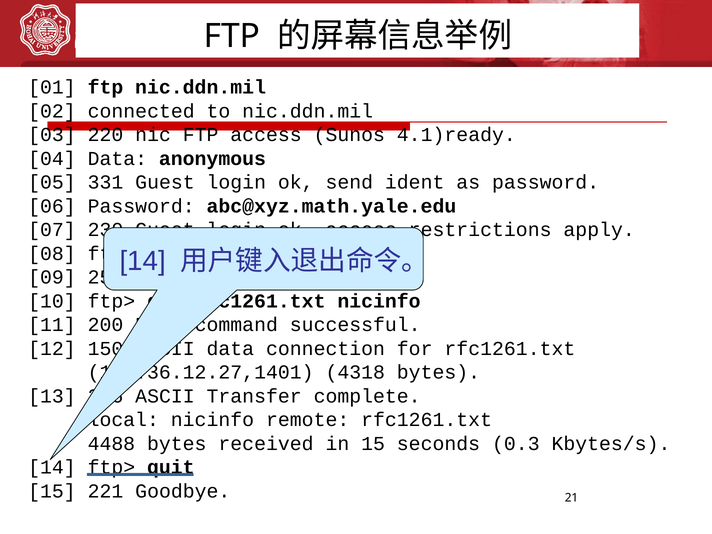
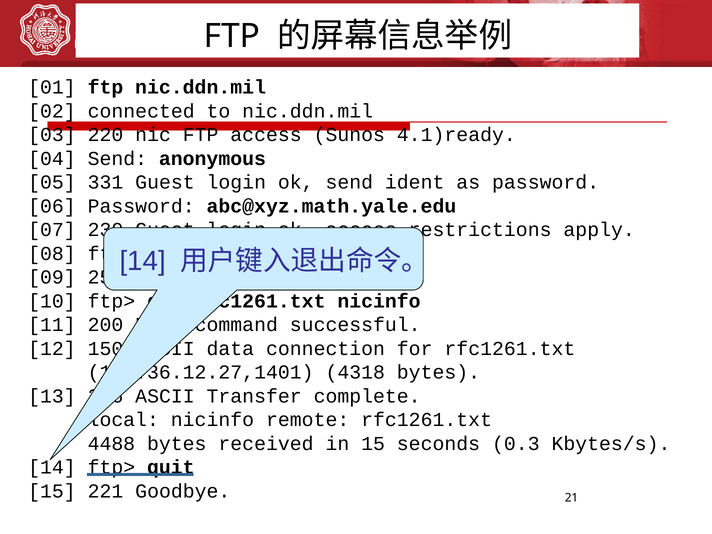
04 Data: Data -> Send
